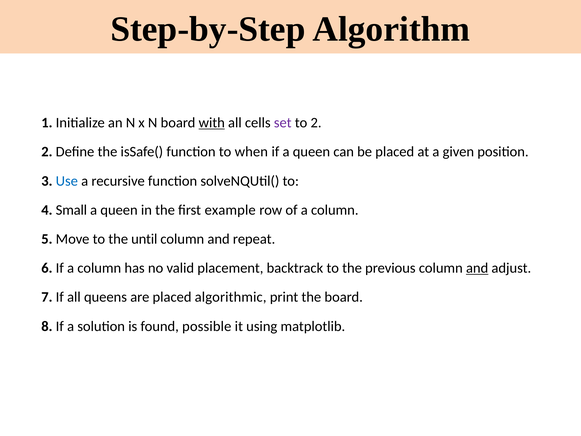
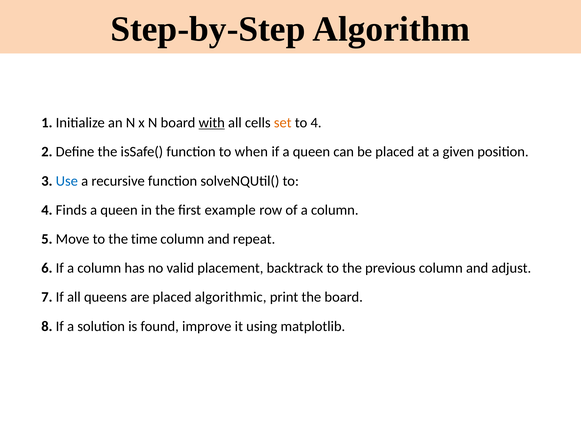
set colour: purple -> orange
2 at (316, 123): 2 -> 4
Small: Small -> Finds
until: until -> time
and at (477, 268) underline: present -> none
possible: possible -> improve
